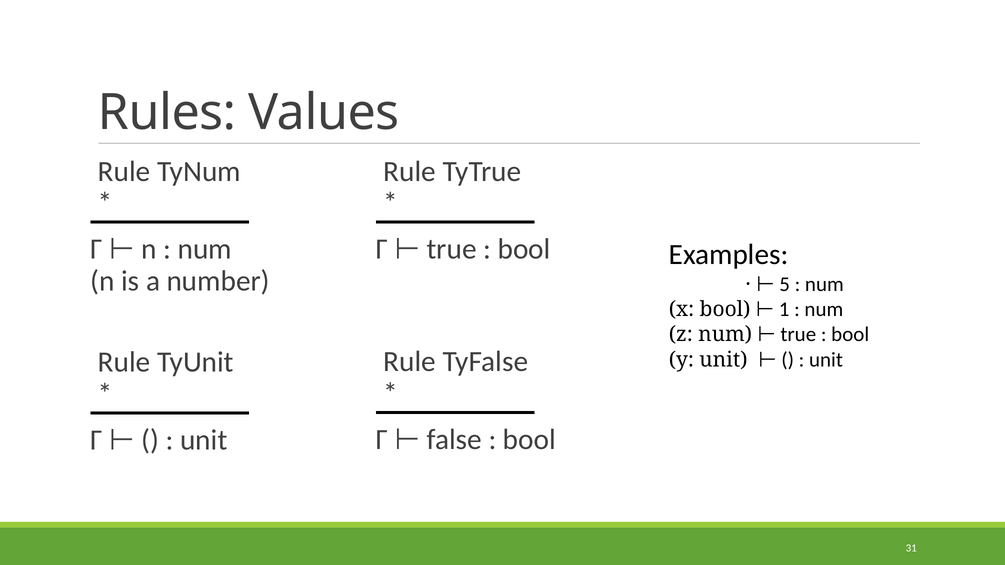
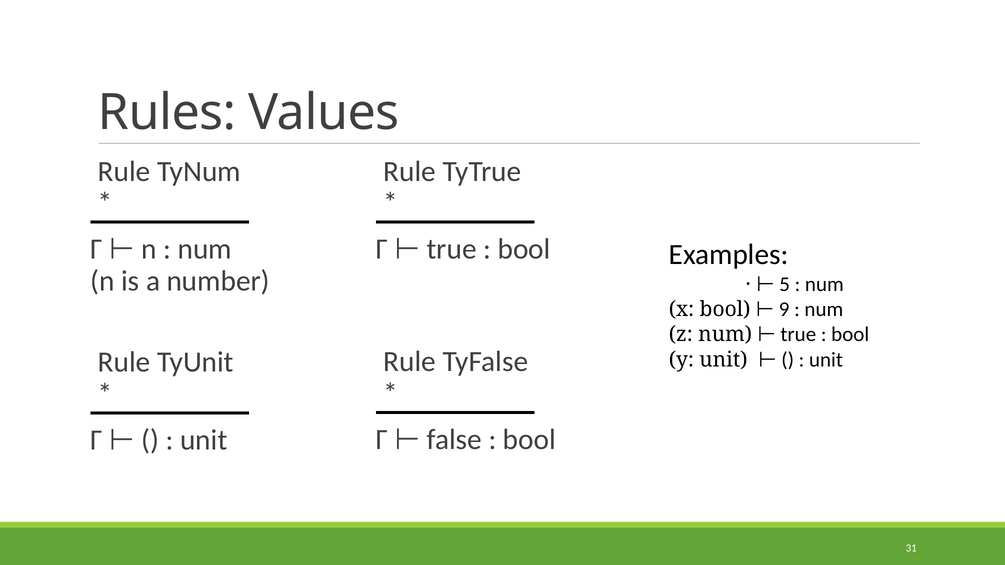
1: 1 -> 9
